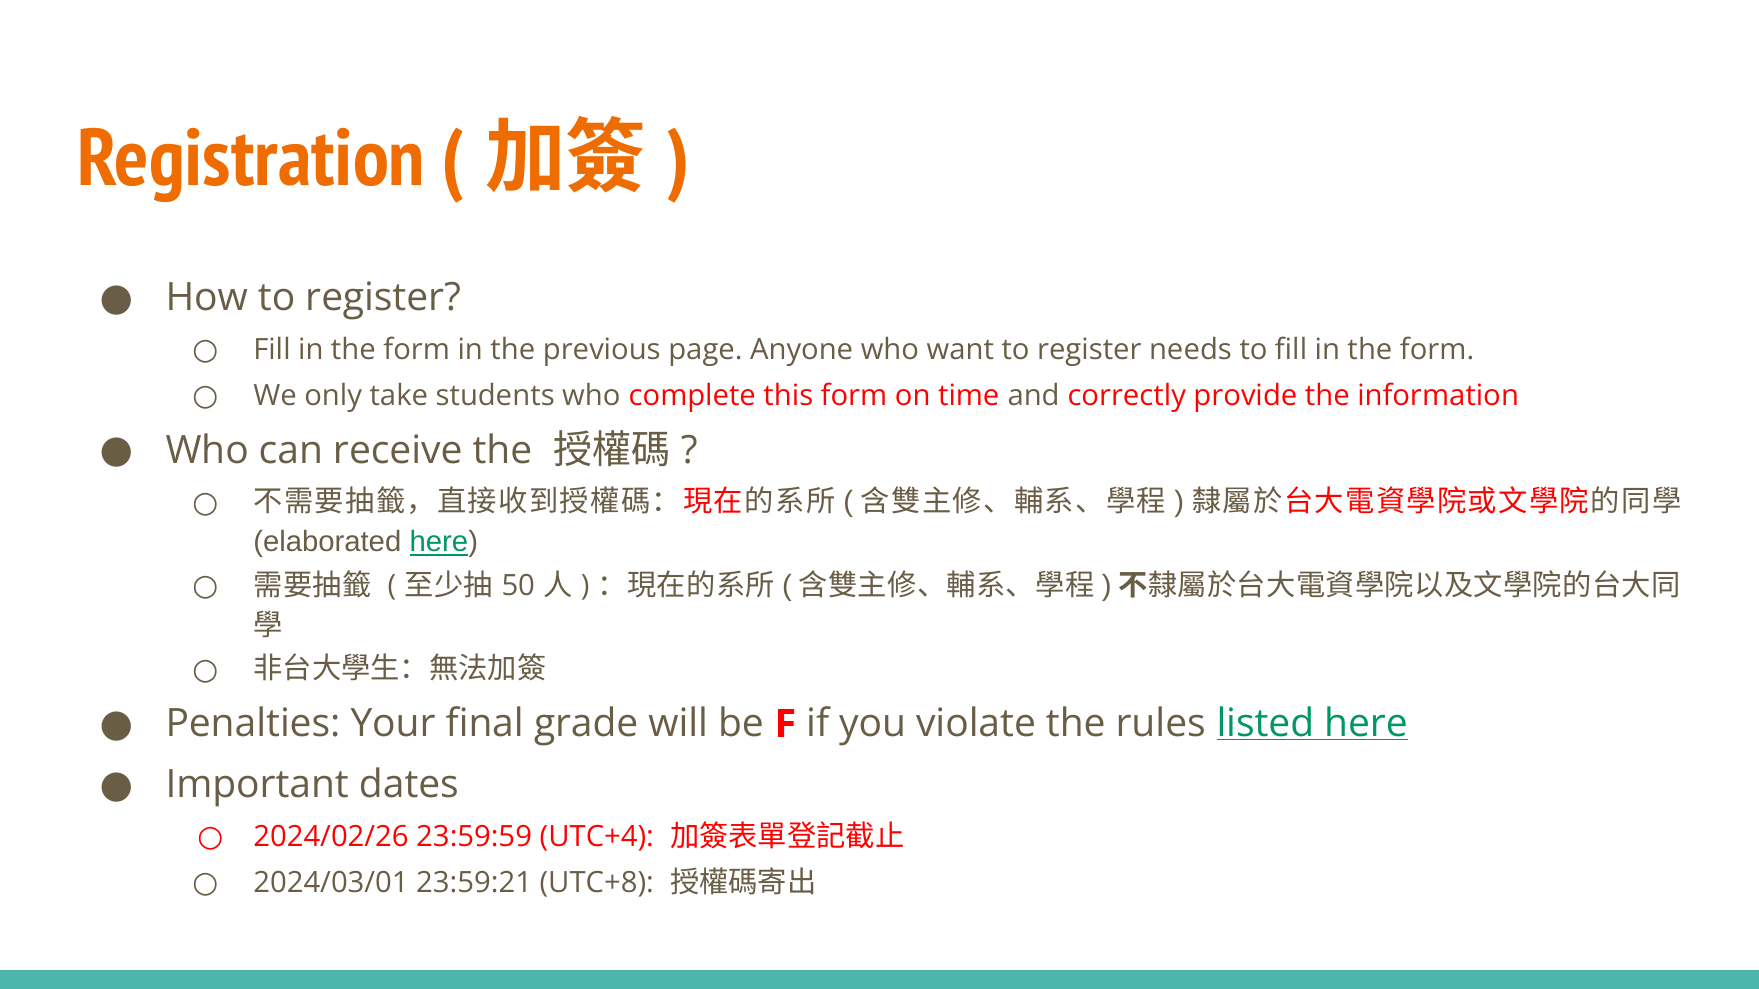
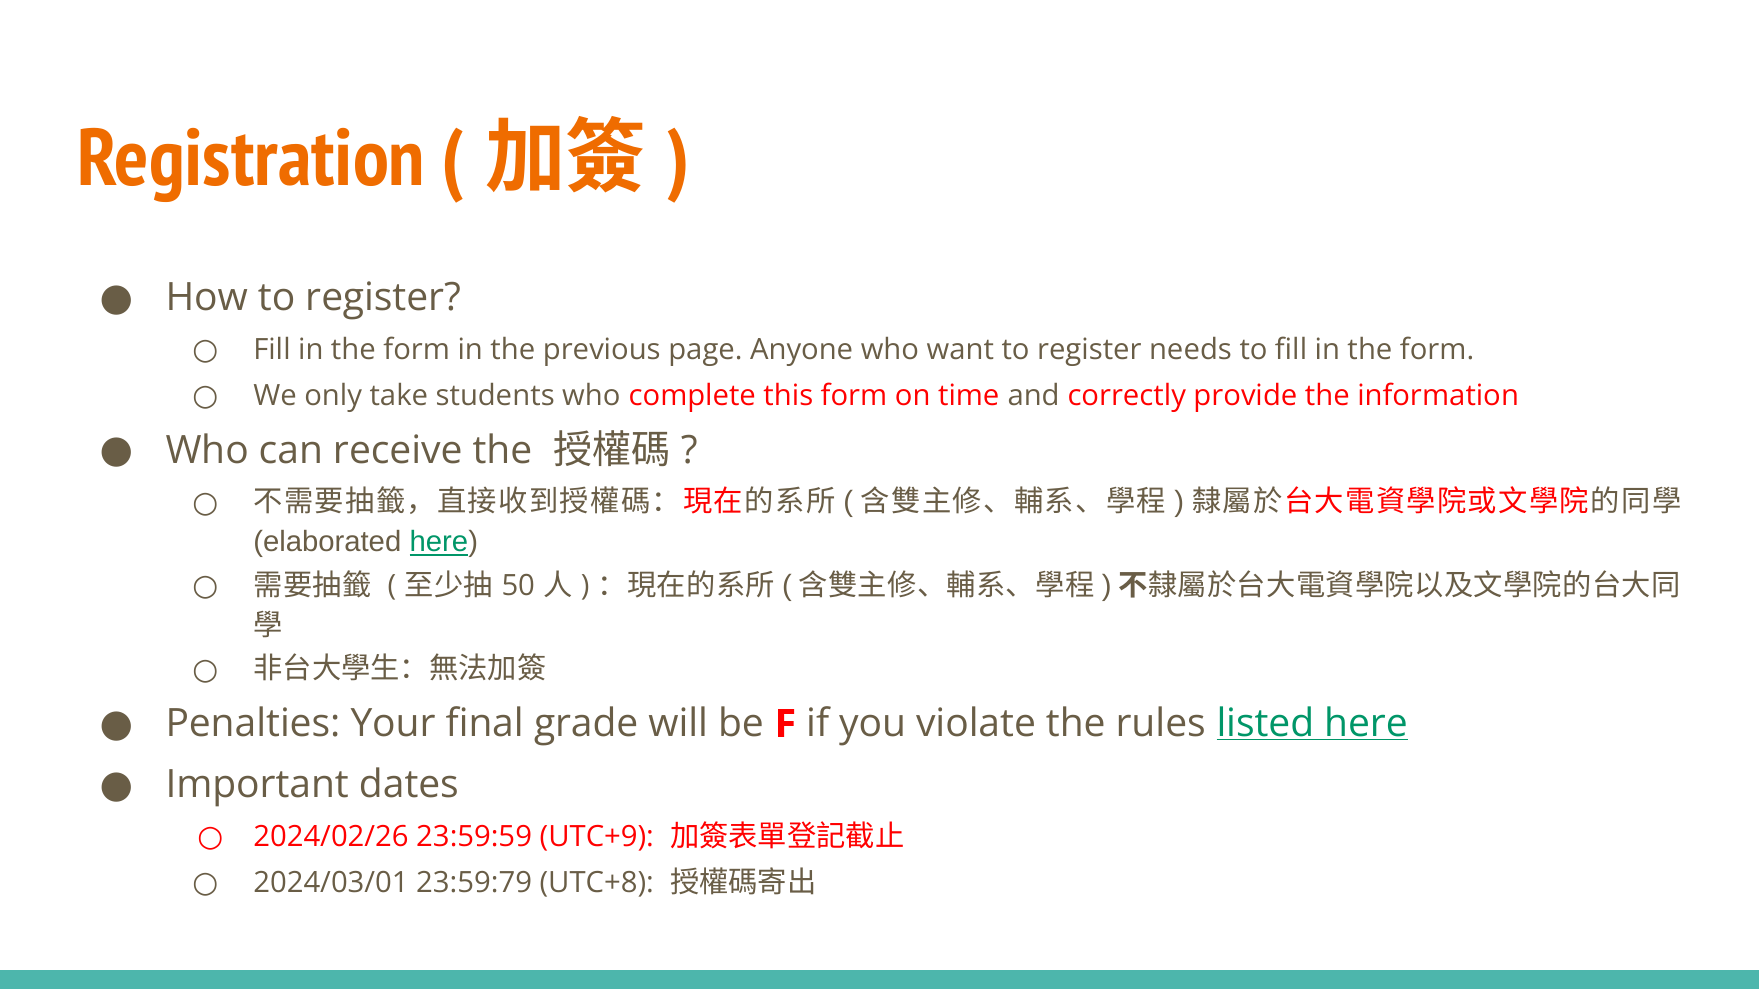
UTC+4: UTC+4 -> UTC+9
23:59:21: 23:59:21 -> 23:59:79
